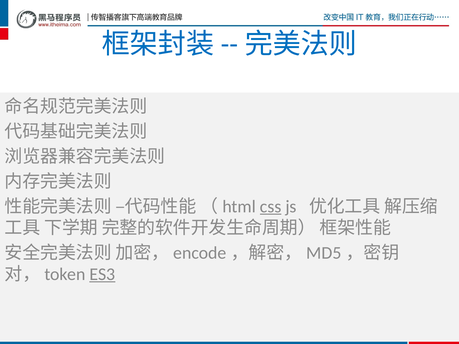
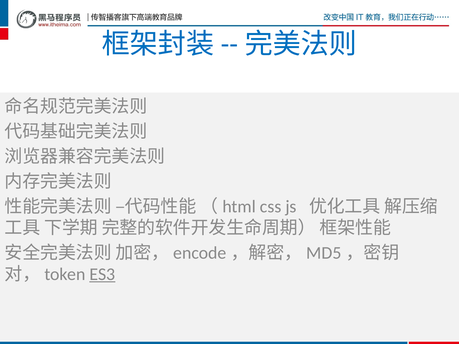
css underline: present -> none
